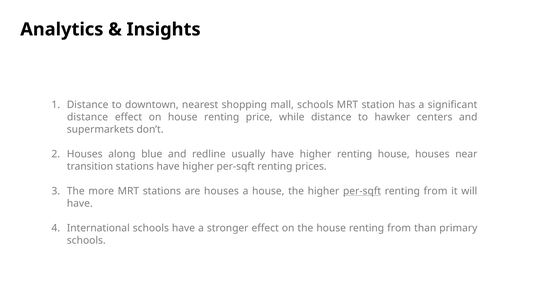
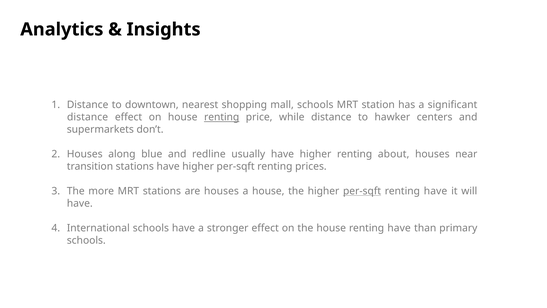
renting at (222, 117) underline: none -> present
renting house: house -> about
from at (436, 191): from -> have
house renting from: from -> have
